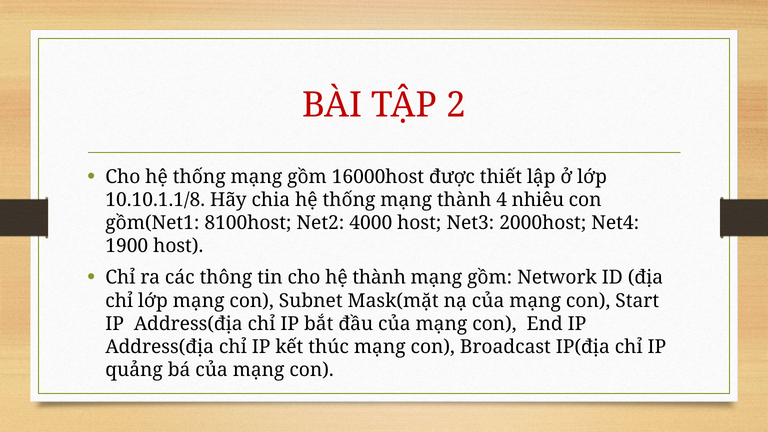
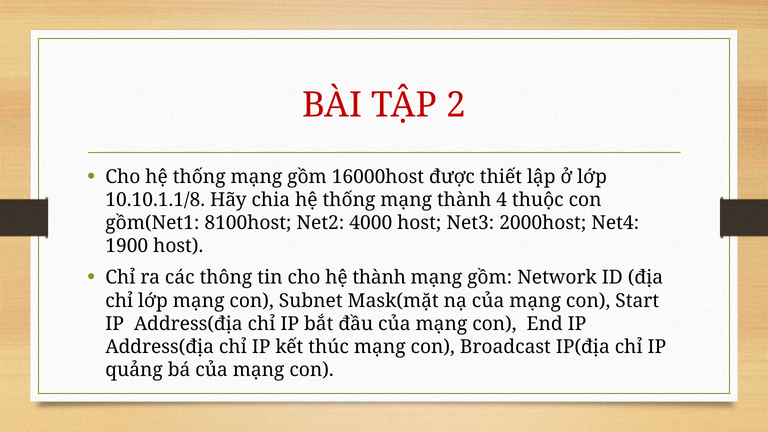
nhiêu: nhiêu -> thuộc
